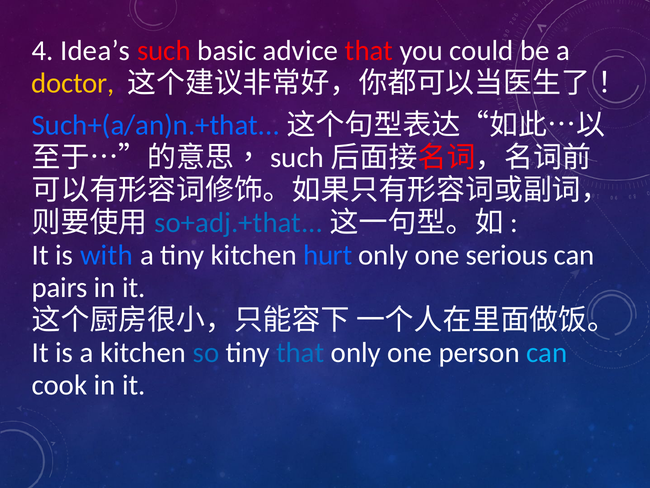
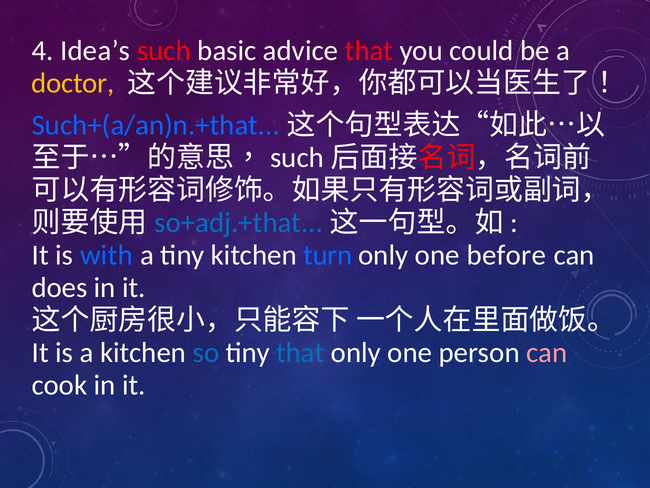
hurt: hurt -> turn
serious: serious -> before
pairs: pairs -> does
can at (547, 352) colour: light blue -> pink
